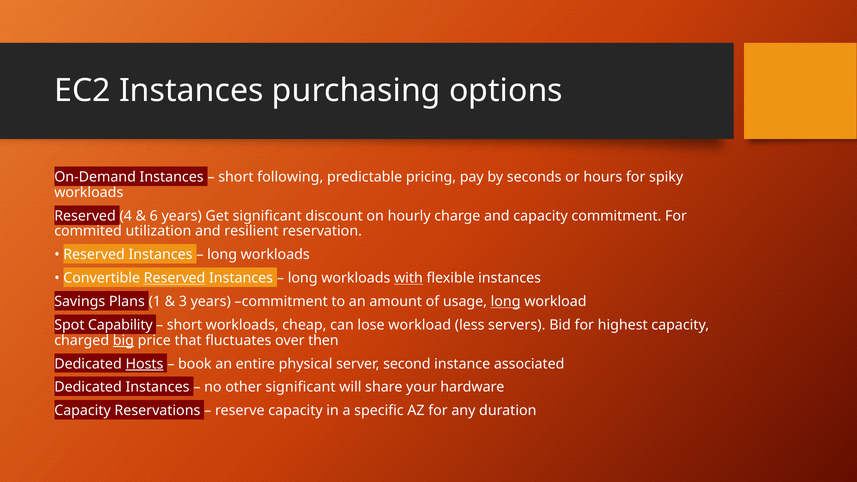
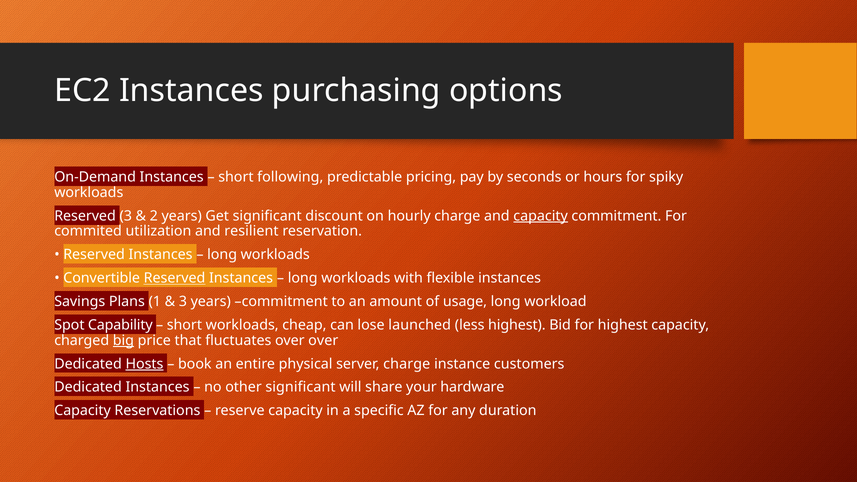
Reserved 4: 4 -> 3
6: 6 -> 2
capacity at (541, 216) underline: none -> present
with underline: present -> none
long at (506, 302) underline: present -> none
lose workload: workload -> launched
less servers: servers -> highest
over then: then -> over
server second: second -> charge
associated: associated -> customers
